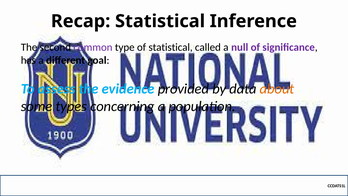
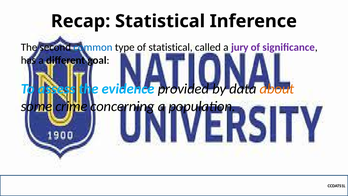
common colour: purple -> blue
null: null -> jury
types: types -> crime
